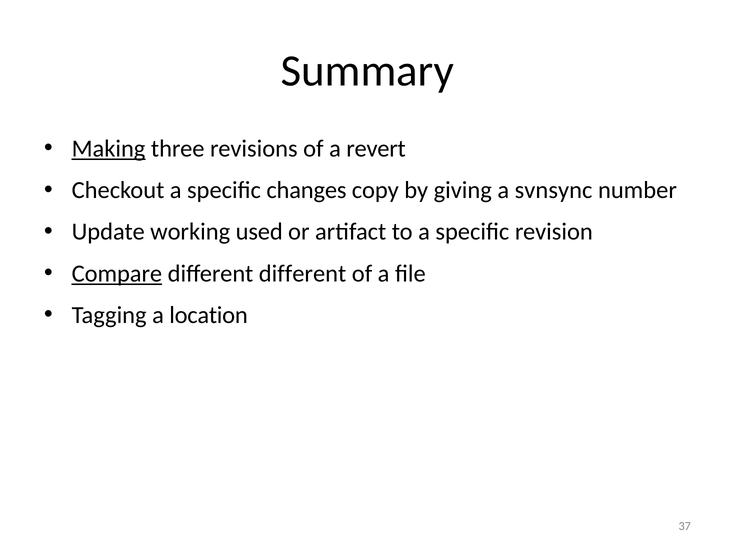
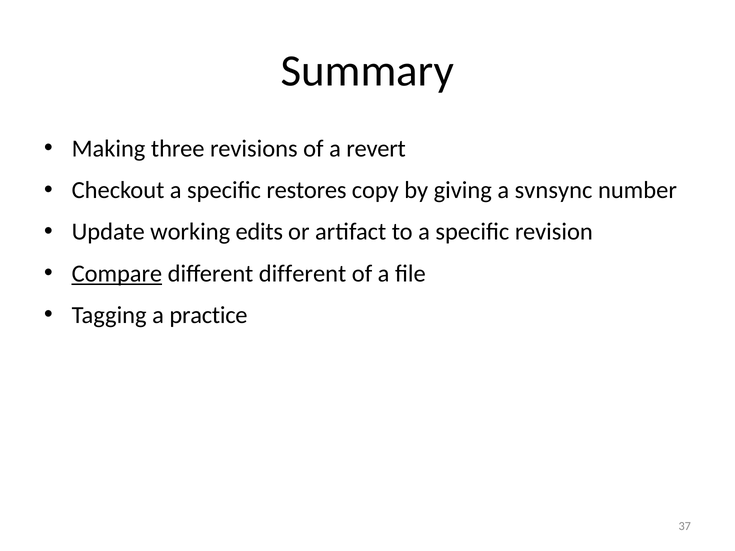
Making underline: present -> none
changes: changes -> restores
used: used -> edits
location: location -> practice
